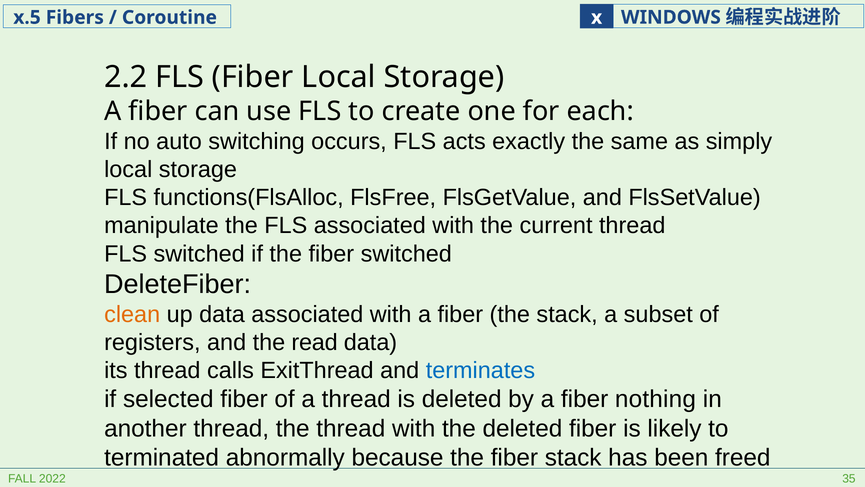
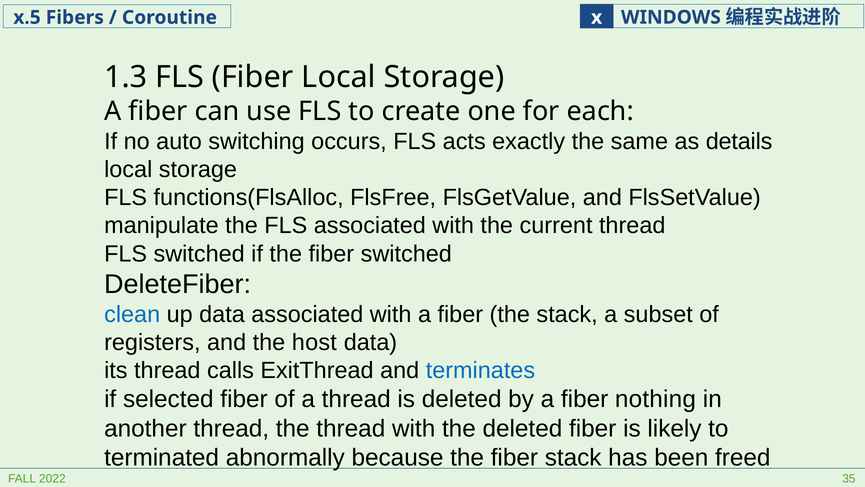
2.2: 2.2 -> 1.3
simply: simply -> details
clean colour: orange -> blue
read: read -> host
